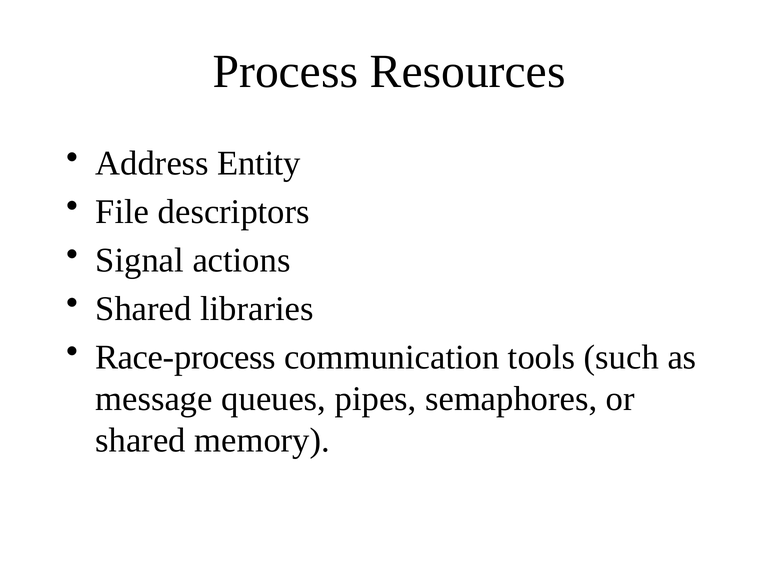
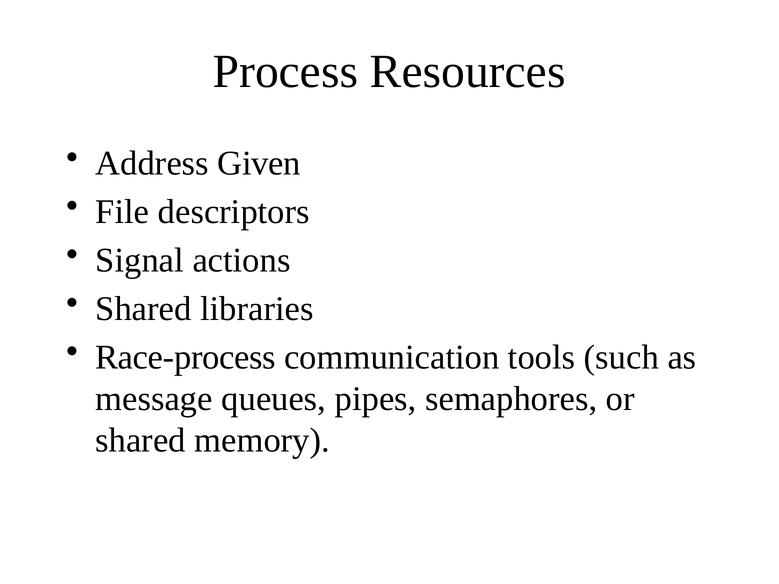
Entity: Entity -> Given
